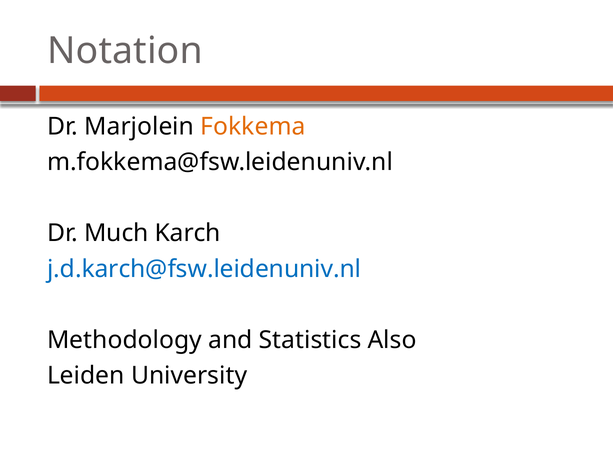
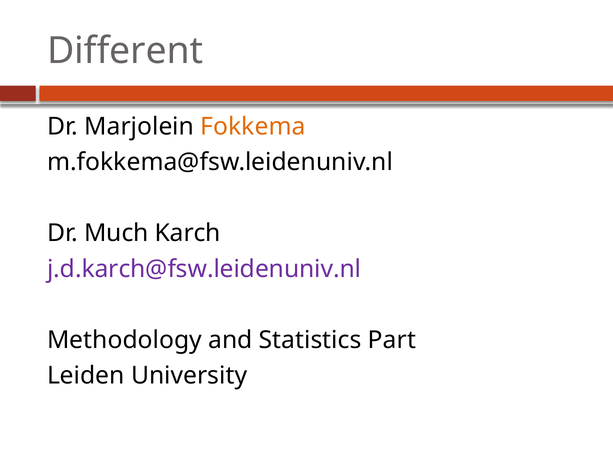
Notation: Notation -> Different
j.d.karch@fsw.leidenuniv.nl colour: blue -> purple
Also: Also -> Part
